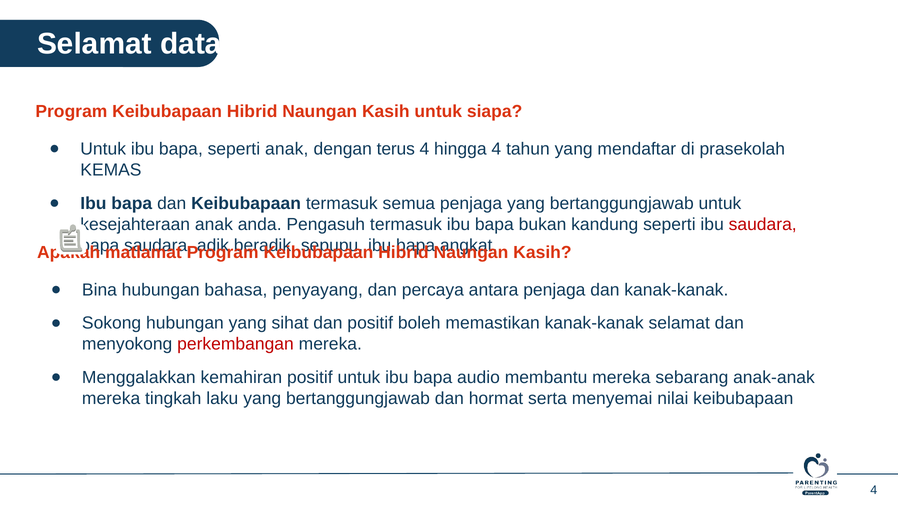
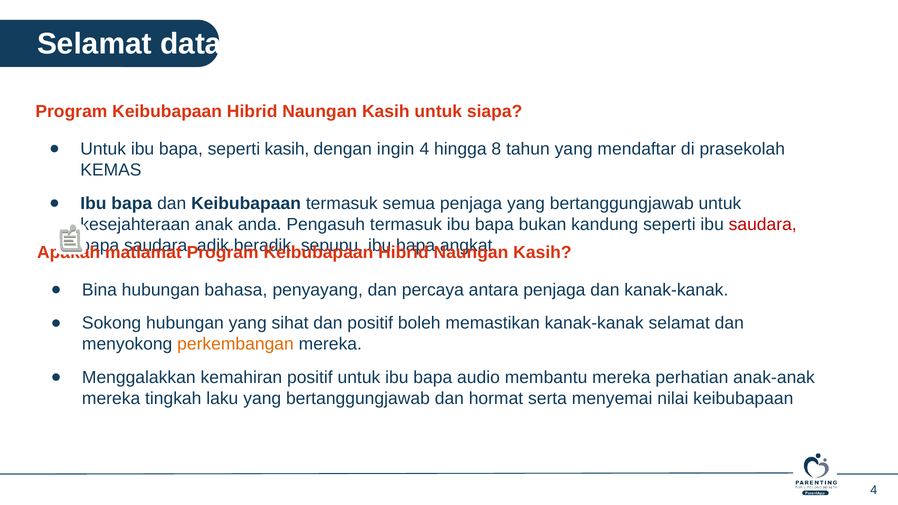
seperti anak: anak -> kasih
terus: terus -> ingin
hingga 4: 4 -> 8
perkembangan colour: red -> orange
sebarang: sebarang -> perhatian
